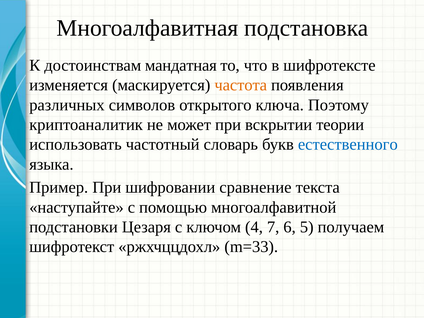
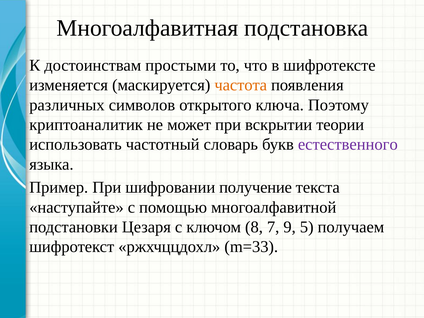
мандатная: мандатная -> простыми
естественного colour: blue -> purple
сравнение: сравнение -> получение
4: 4 -> 8
6: 6 -> 9
